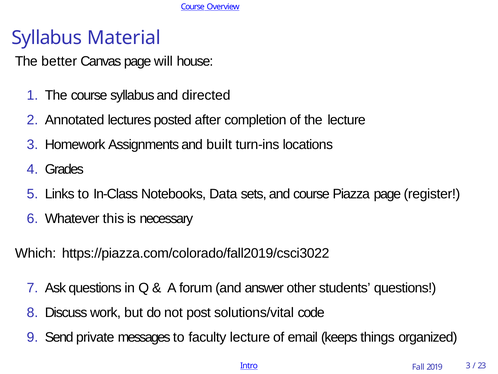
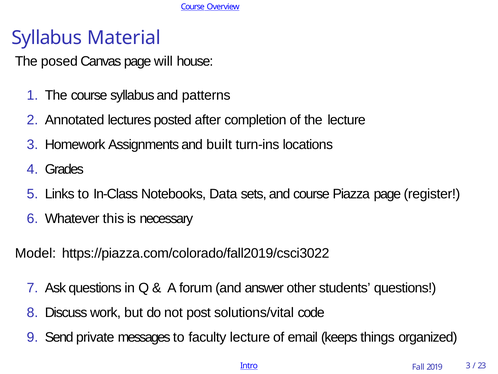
better: better -> posed
directed: directed -> patterns
Which: Which -> Model
